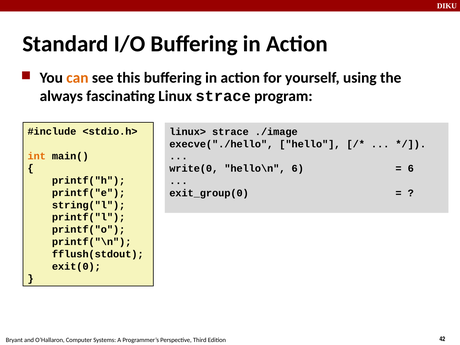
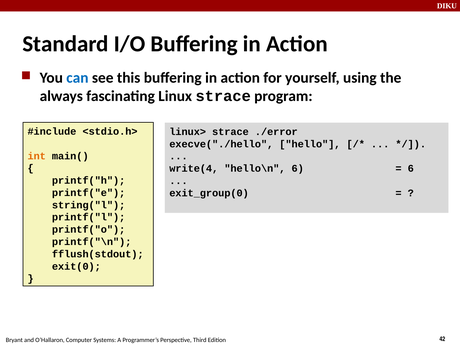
can colour: orange -> blue
./image: ./image -> ./error
write(0: write(0 -> write(4
